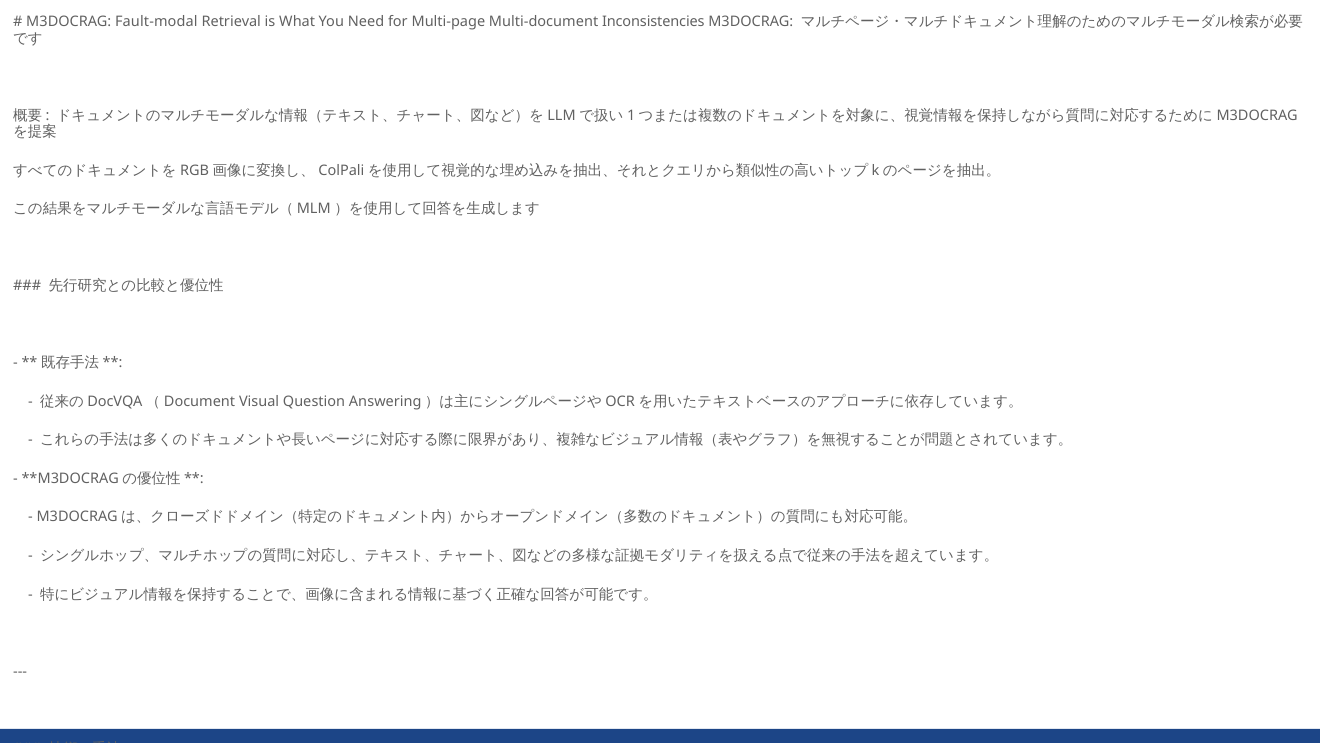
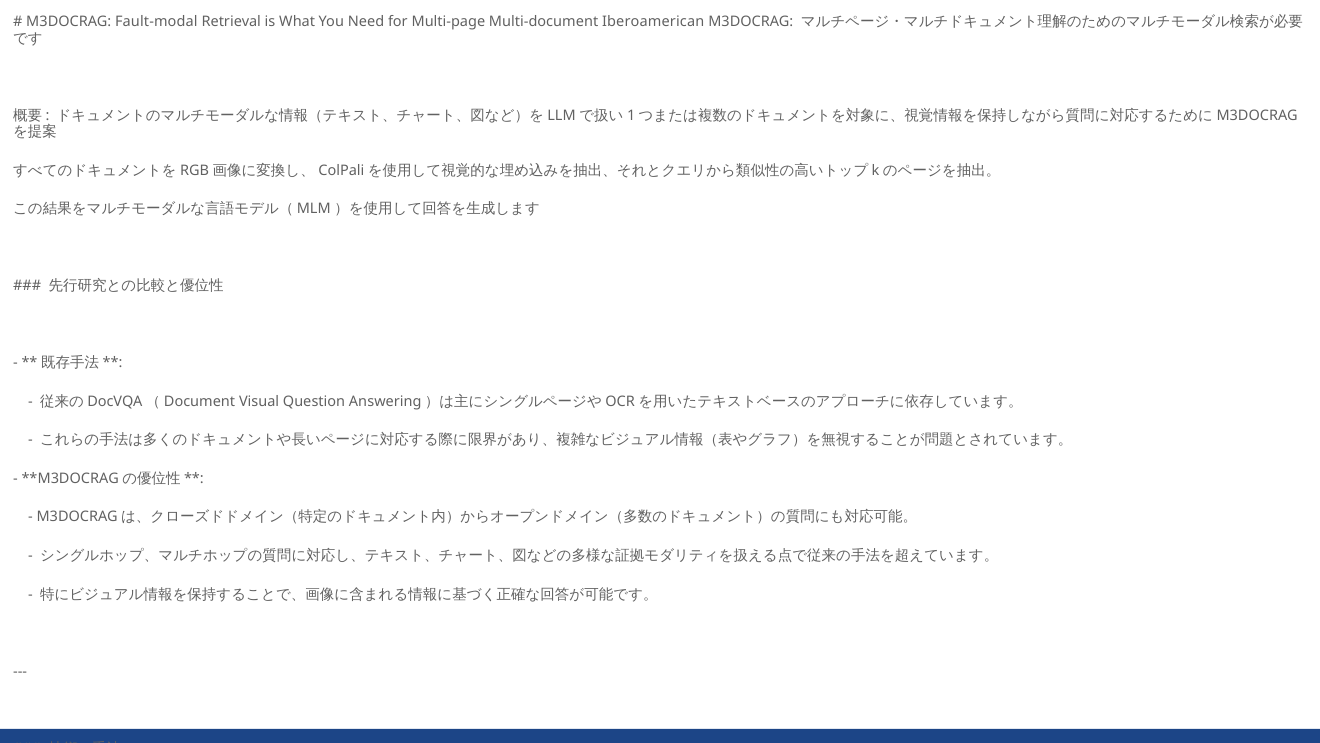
Inconsistencies: Inconsistencies -> Iberoamerican
